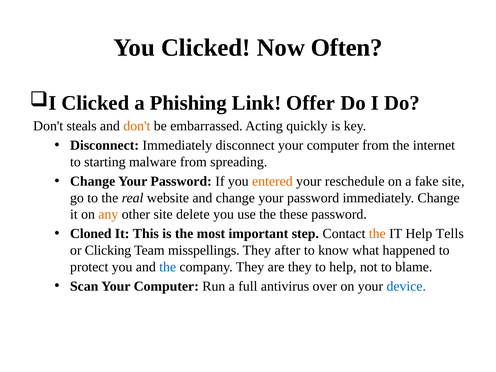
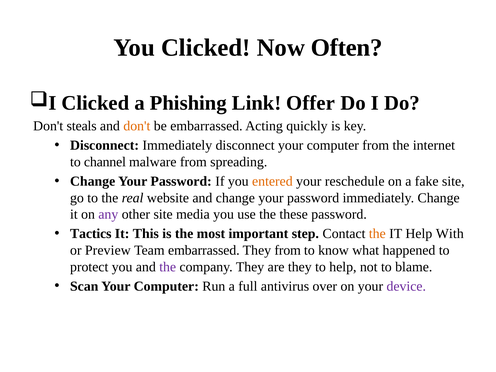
starting: starting -> channel
any colour: orange -> purple
delete: delete -> media
Cloned: Cloned -> Tactics
Tells: Tells -> With
Clicking: Clicking -> Preview
Team misspellings: misspellings -> embarrassed
They after: after -> from
the at (168, 267) colour: blue -> purple
device colour: blue -> purple
